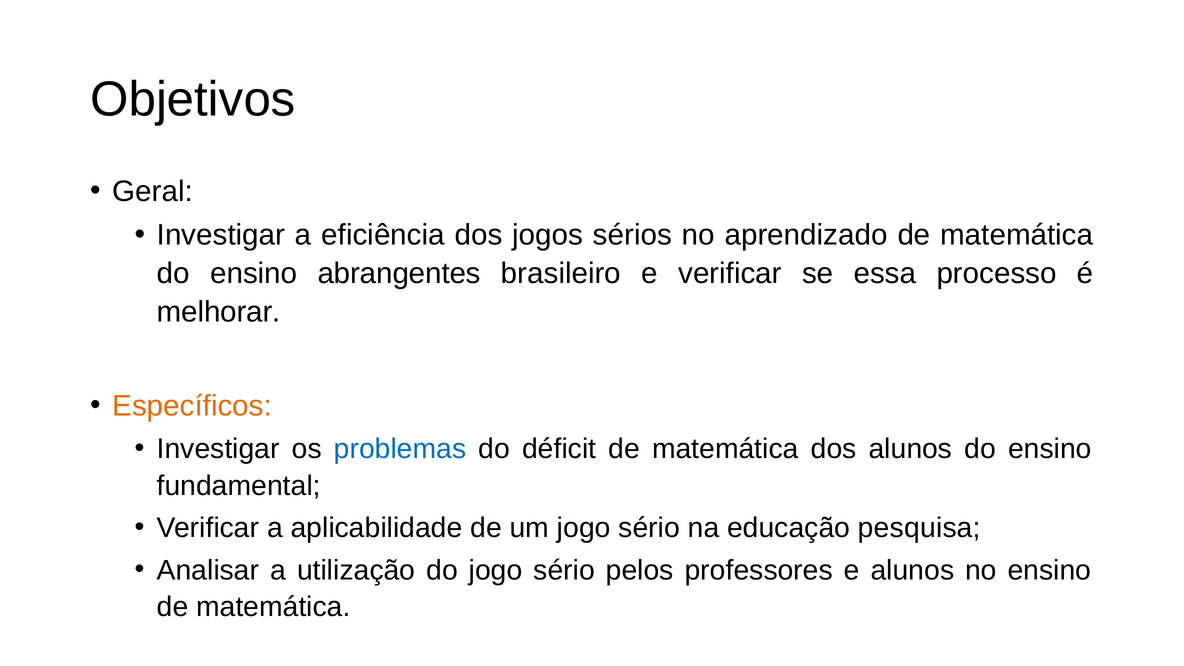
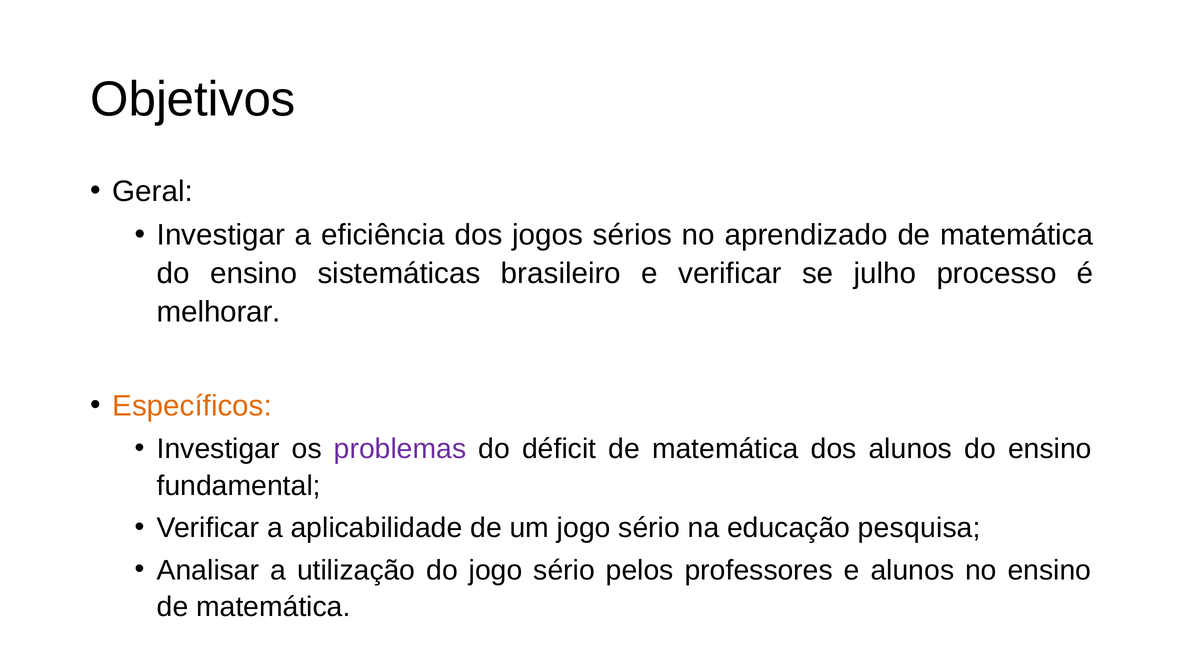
abrangentes: abrangentes -> sistemáticas
essa: essa -> julho
problemas colour: blue -> purple
